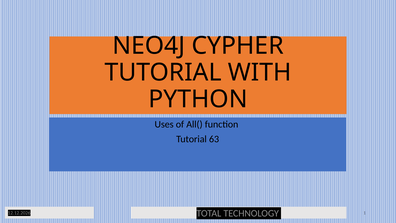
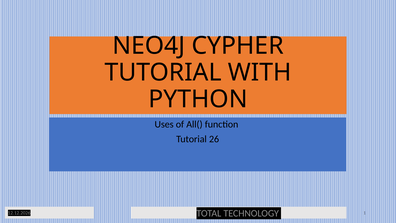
63: 63 -> 26
